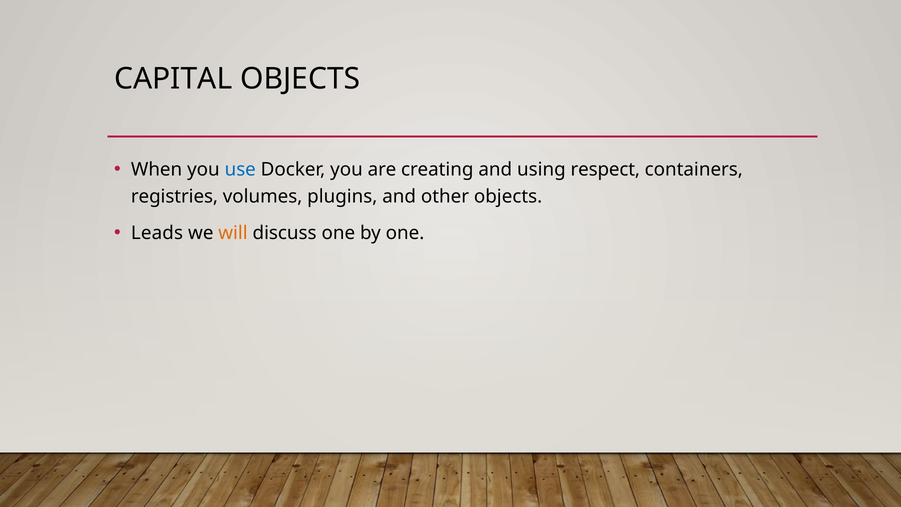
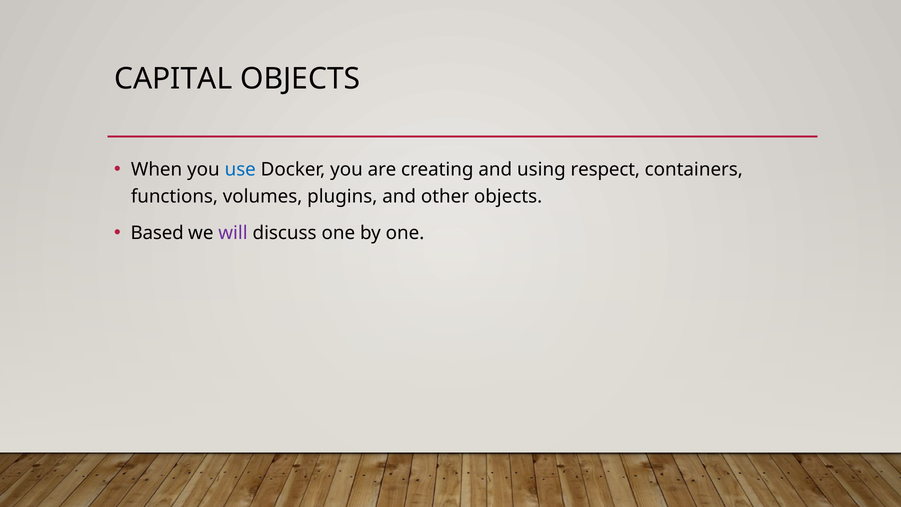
registries: registries -> functions
Leads: Leads -> Based
will colour: orange -> purple
